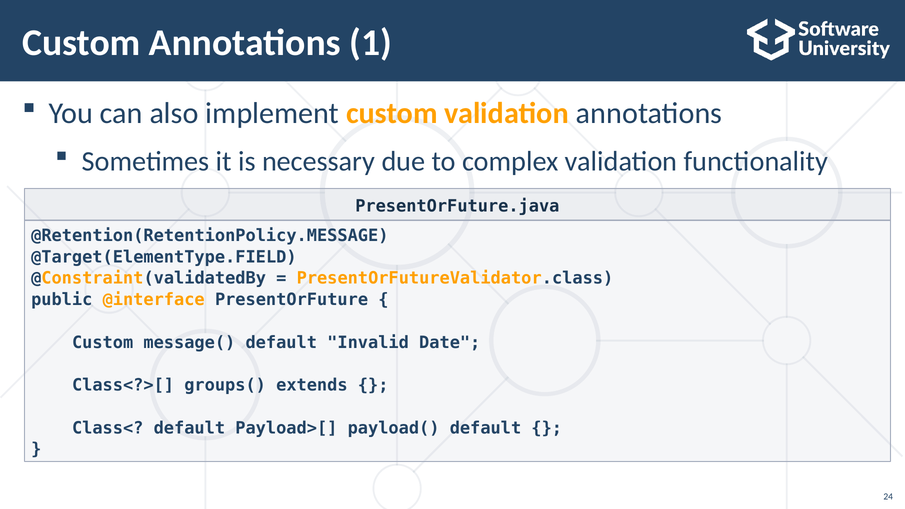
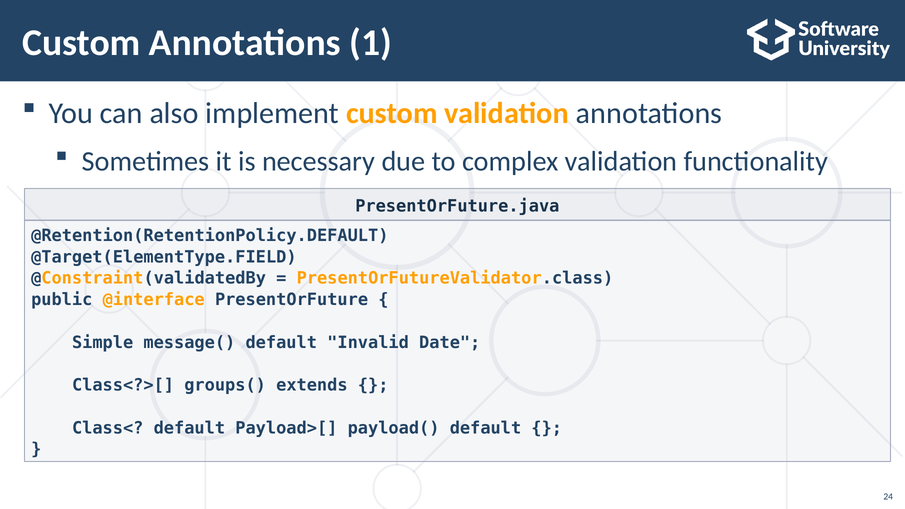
@Retention(RetentionPolicy.MESSAGE: @Retention(RetentionPolicy.MESSAGE -> @Retention(RetentionPolicy.DEFAULT
Custom at (103, 342): Custom -> Simple
